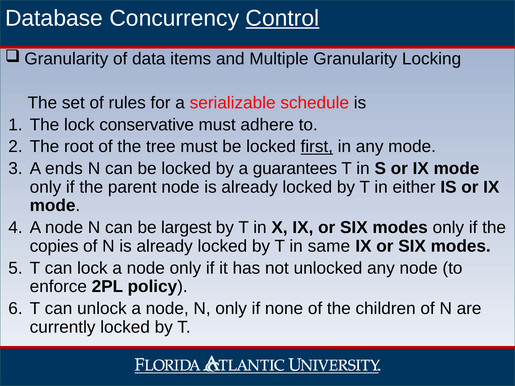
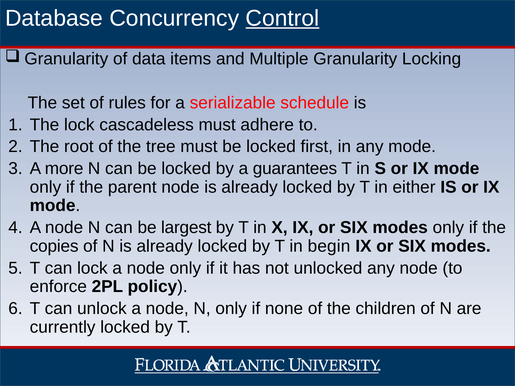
conservative: conservative -> cascadeless
first underline: present -> none
ends: ends -> more
same: same -> begin
